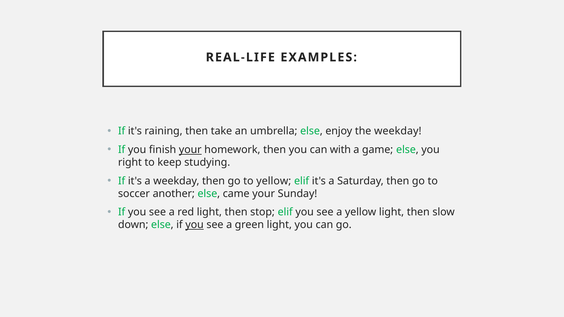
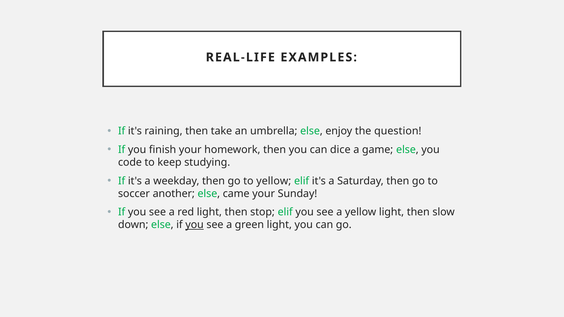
the weekday: weekday -> question
your at (190, 150) underline: present -> none
with: with -> dice
right: right -> code
